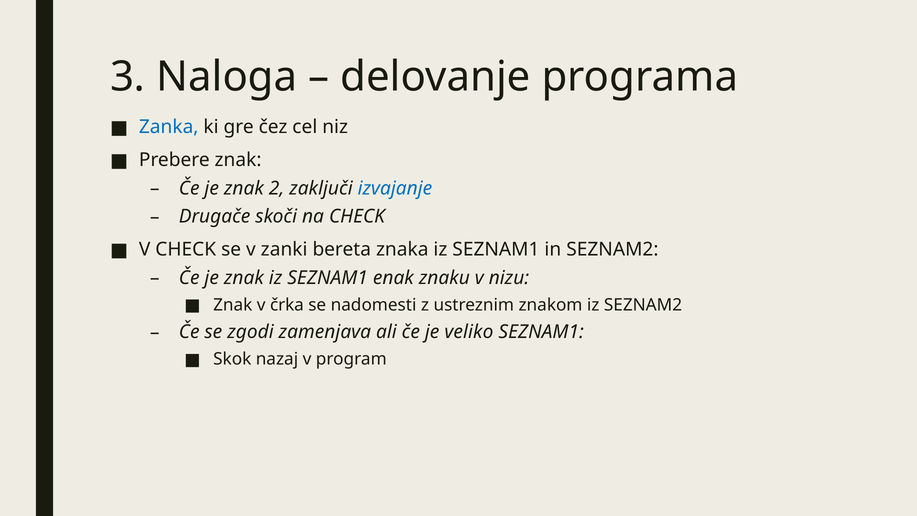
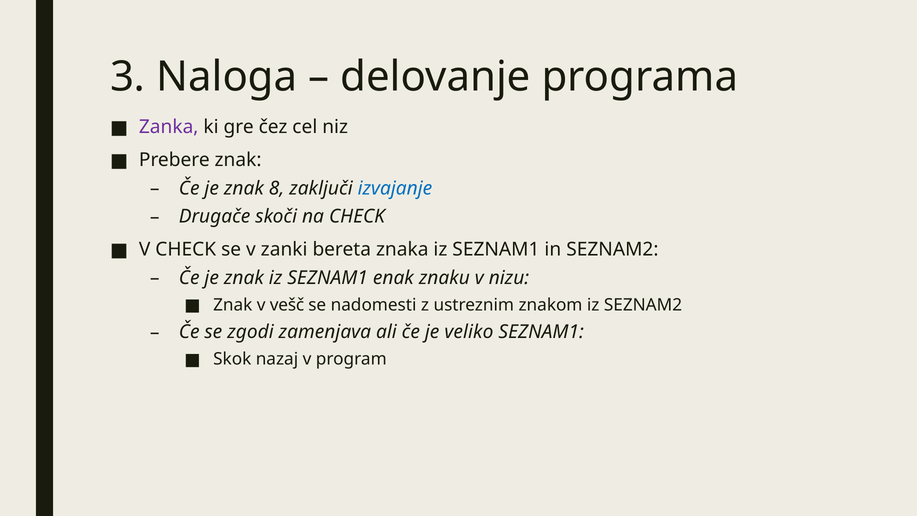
Zanka colour: blue -> purple
2: 2 -> 8
črka: črka -> vešč
